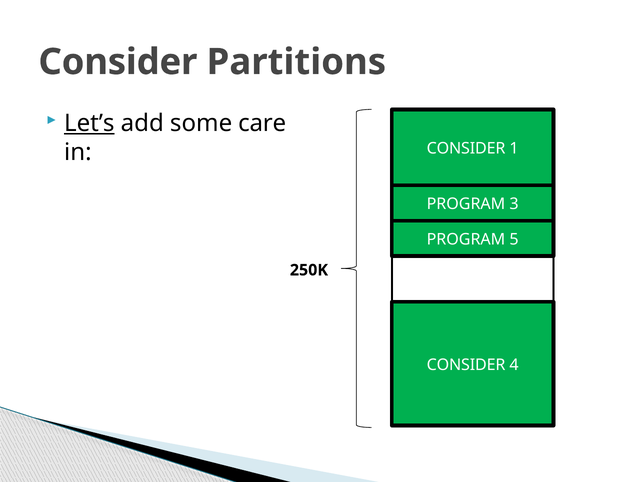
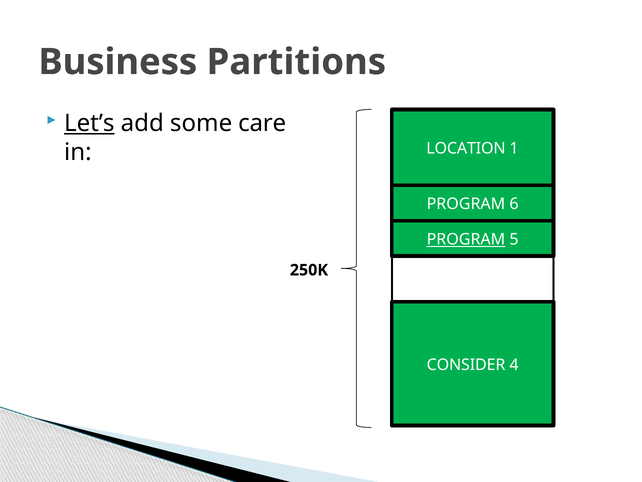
Consider at (118, 62): Consider -> Business
CONSIDER at (466, 148): CONSIDER -> LOCATION
3: 3 -> 6
PROGRAM at (466, 239) underline: none -> present
